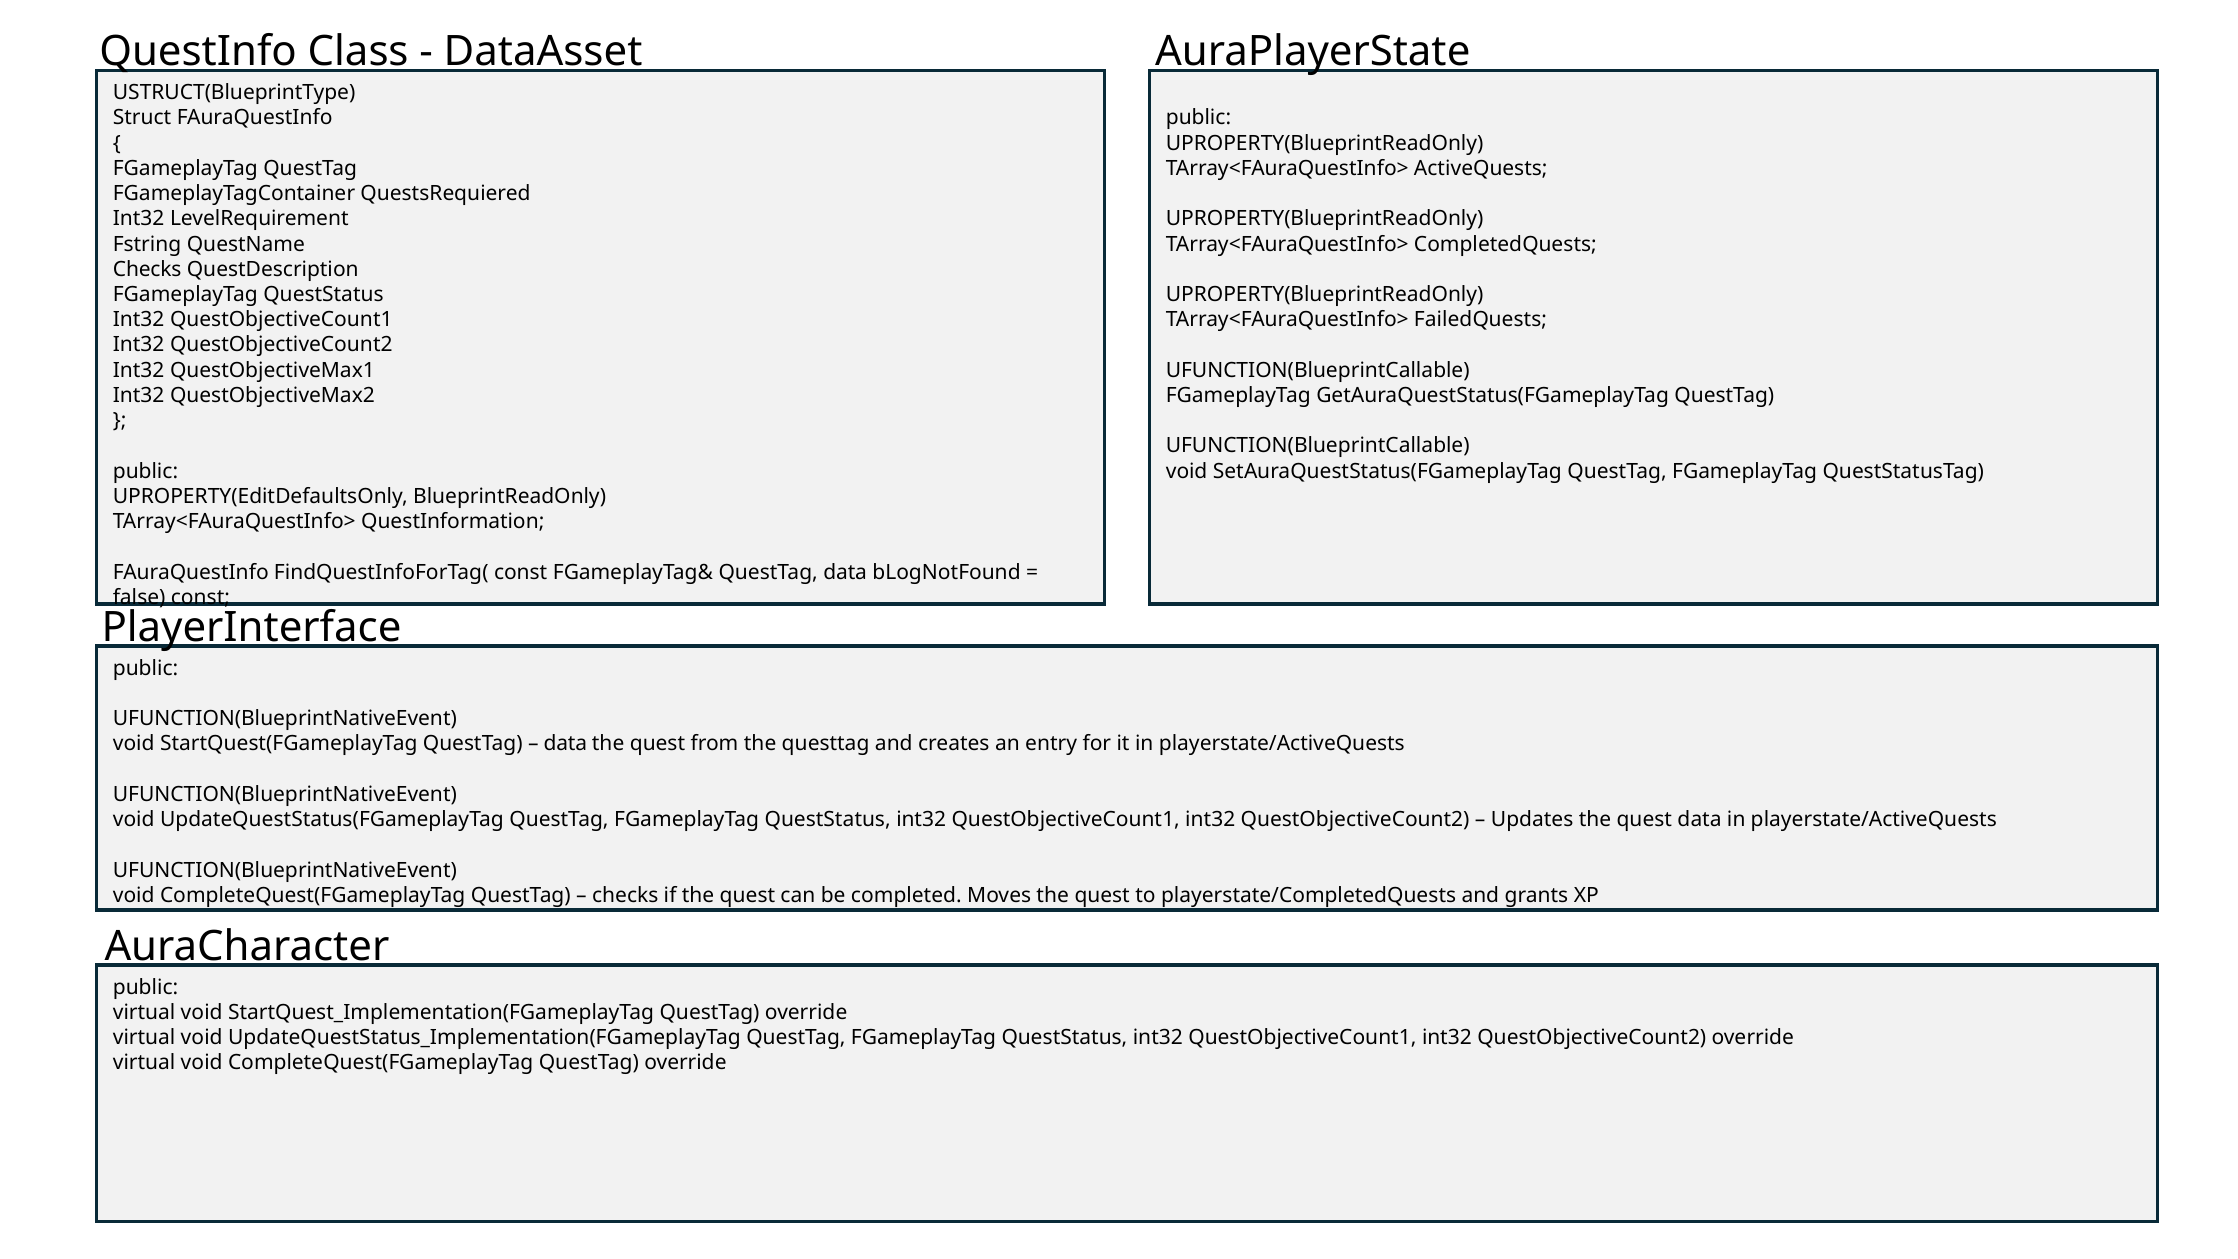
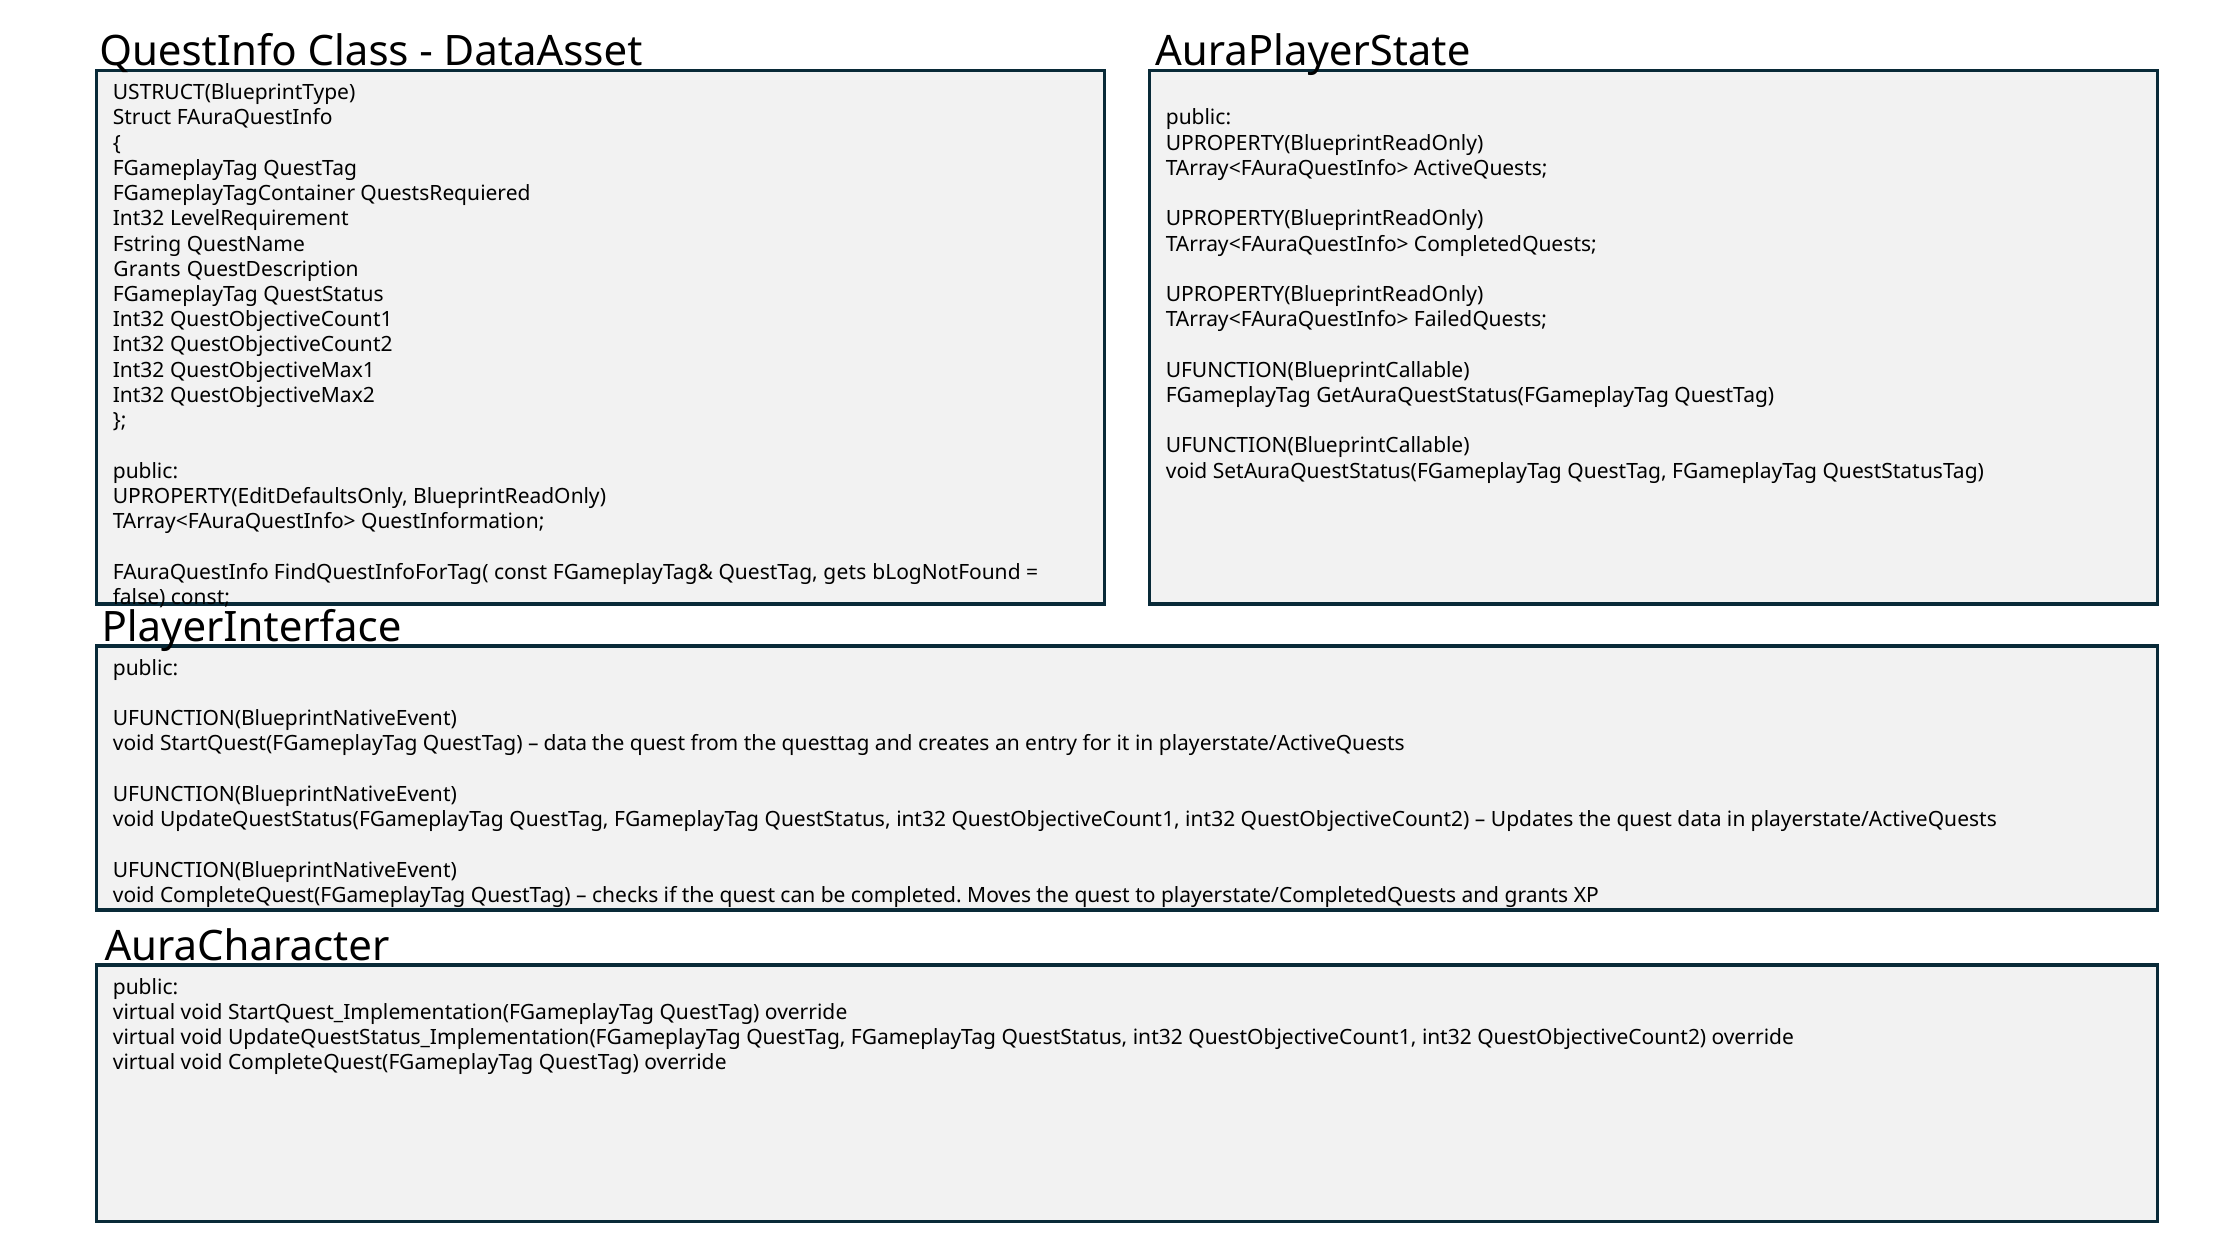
Checks at (147, 269): Checks -> Grants
QuestTag data: data -> gets
